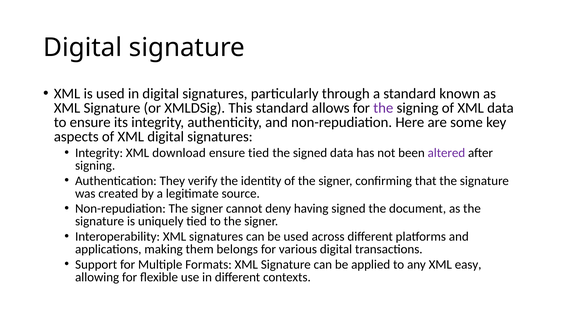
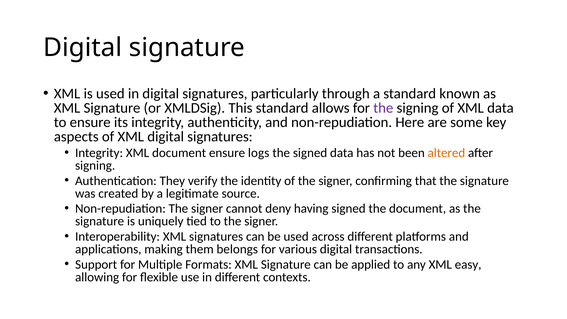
XML download: download -> document
ensure tied: tied -> logs
altered colour: purple -> orange
